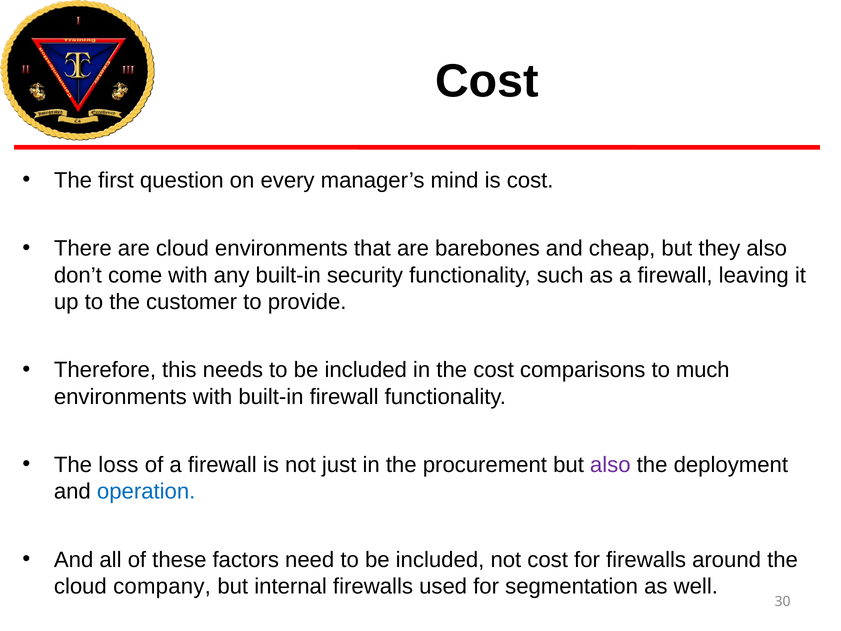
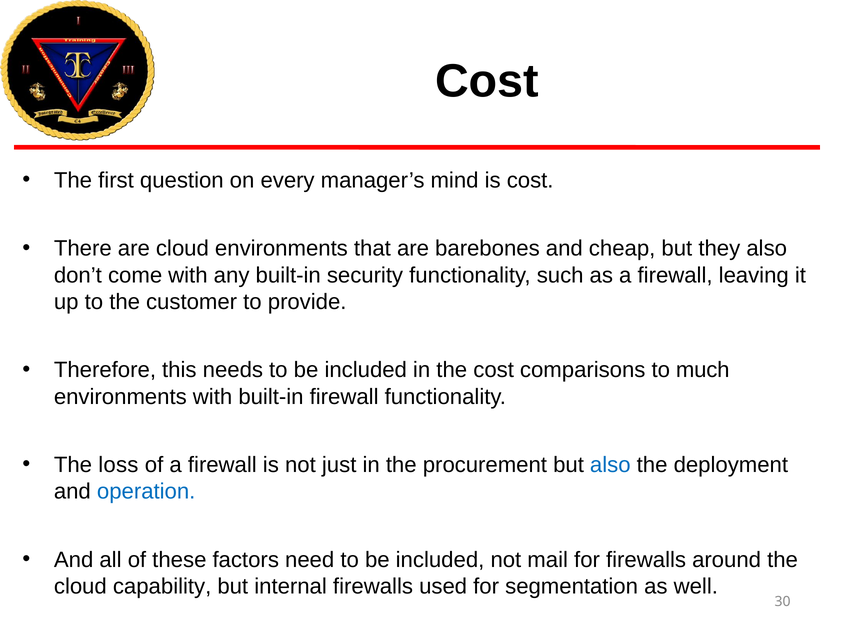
also at (610, 465) colour: purple -> blue
not cost: cost -> mail
company: company -> capability
